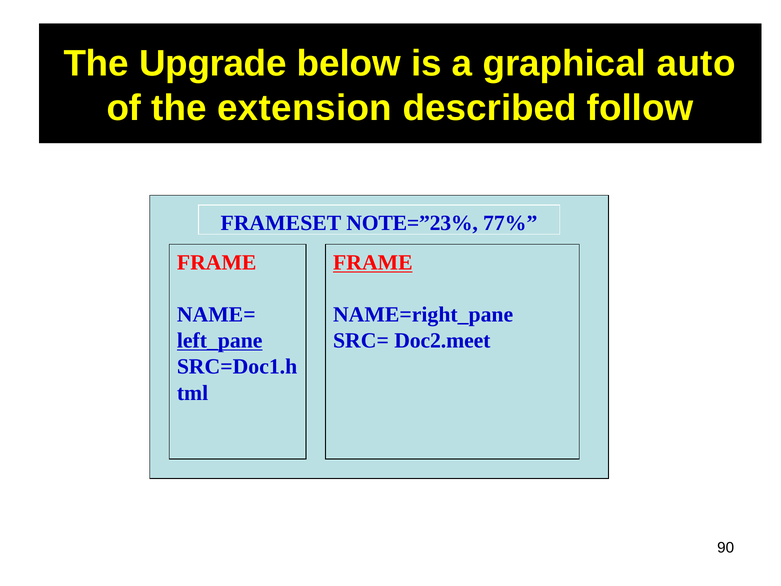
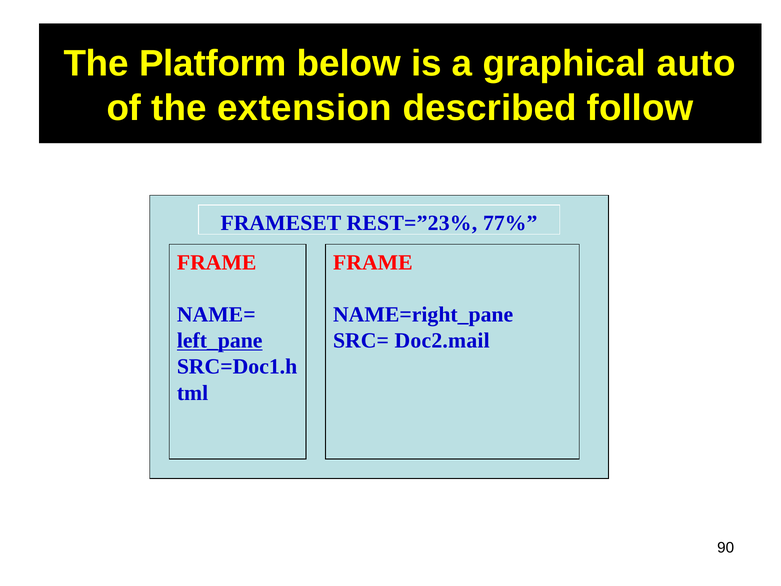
Upgrade: Upgrade -> Platform
NOTE=”23%: NOTE=”23% -> REST=”23%
FRAME at (373, 262) underline: present -> none
Doc2.meet: Doc2.meet -> Doc2.mail
